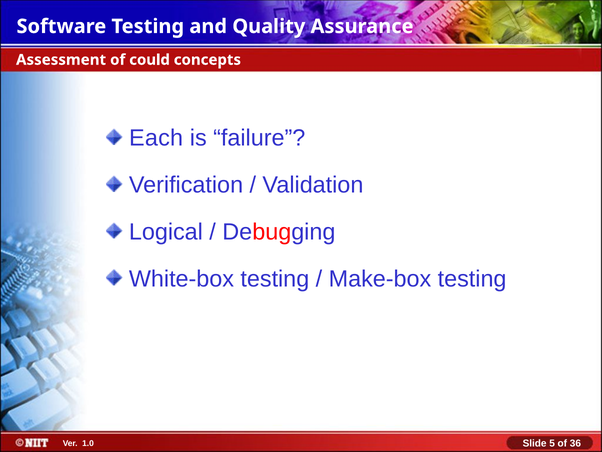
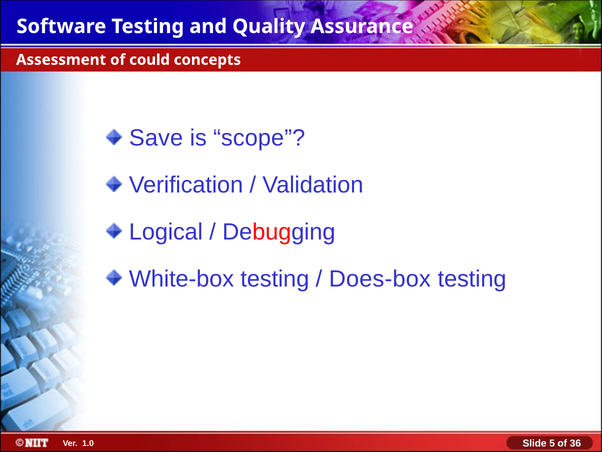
Each: Each -> Save
failure: failure -> scope
Make-box: Make-box -> Does-box
